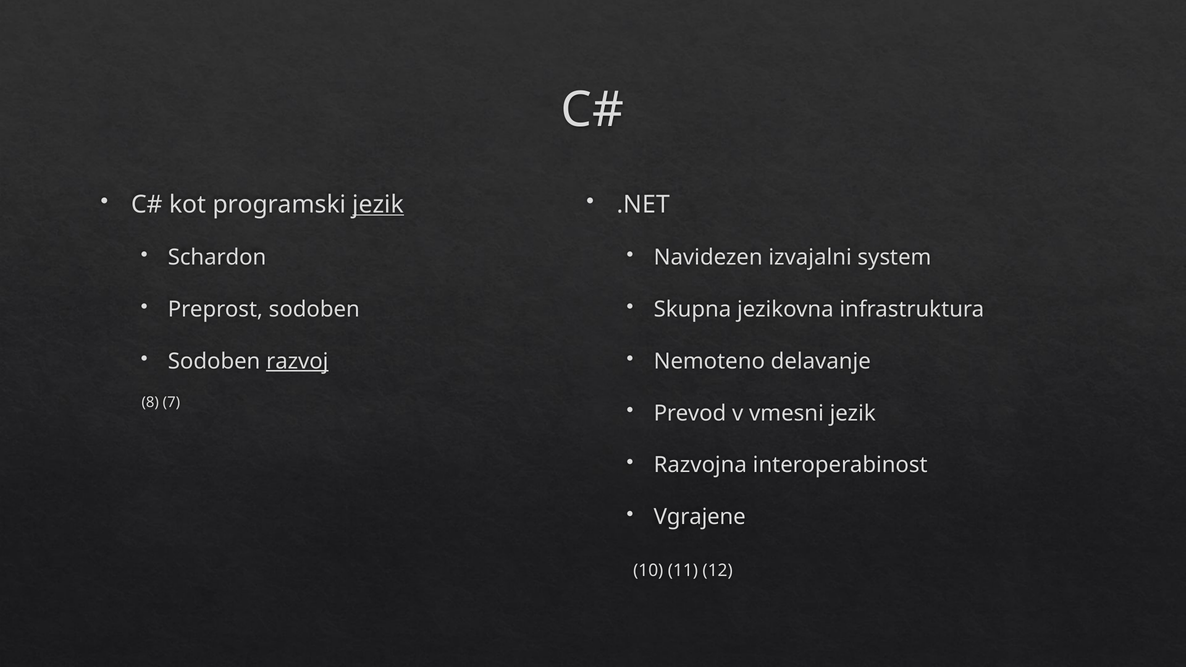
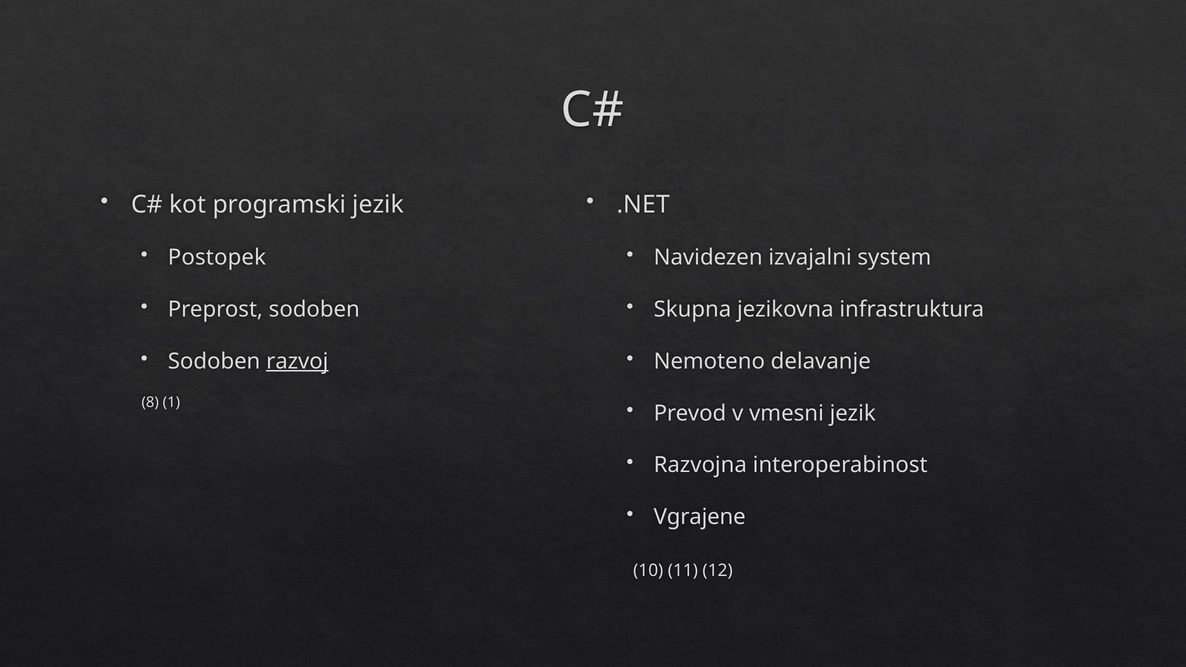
jezik at (378, 204) underline: present -> none
Schardon: Schardon -> Postopek
7: 7 -> 1
